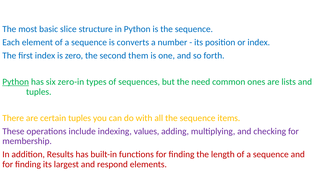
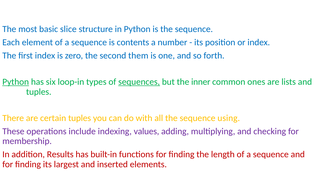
converts: converts -> contents
zero-in: zero-in -> loop-in
sequences underline: none -> present
need: need -> inner
items: items -> using
respond: respond -> inserted
